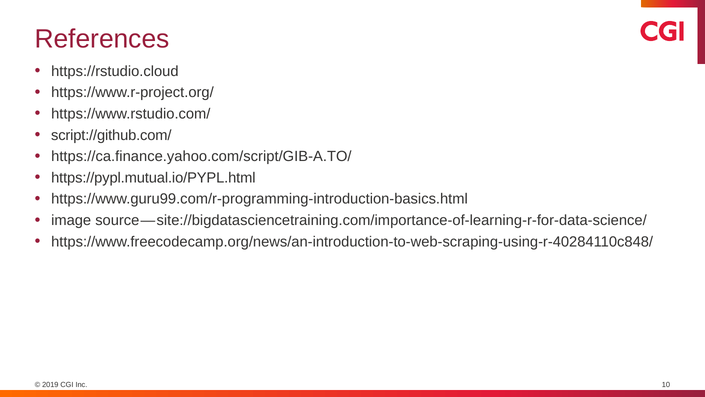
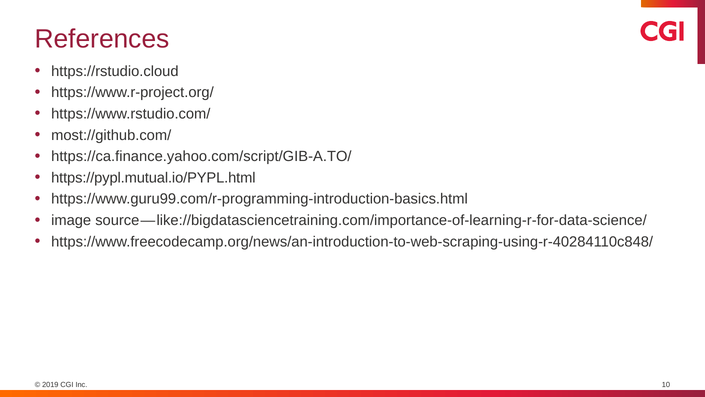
script://github.com/: script://github.com/ -> most://github.com/
site://bigdatasciencetraining.com/importance-of-learning-r-for-data-science/: site://bigdatasciencetraining.com/importance-of-learning-r-for-data-science/ -> like://bigdatasciencetraining.com/importance-of-learning-r-for-data-science/
